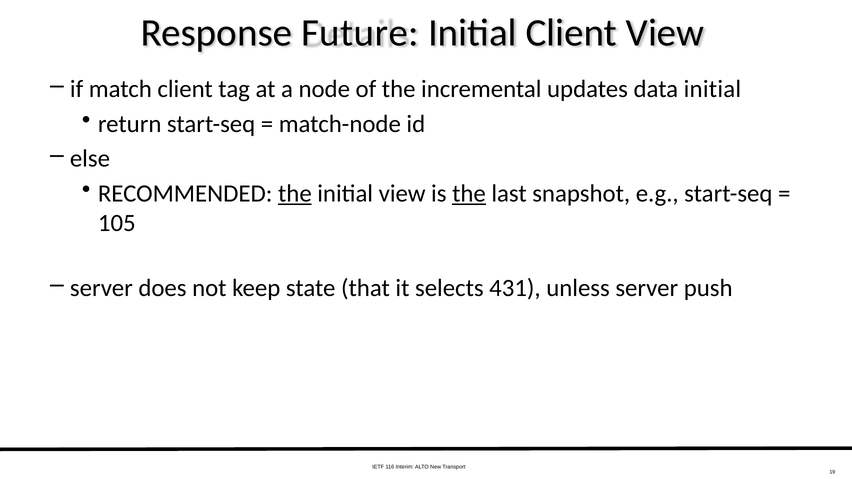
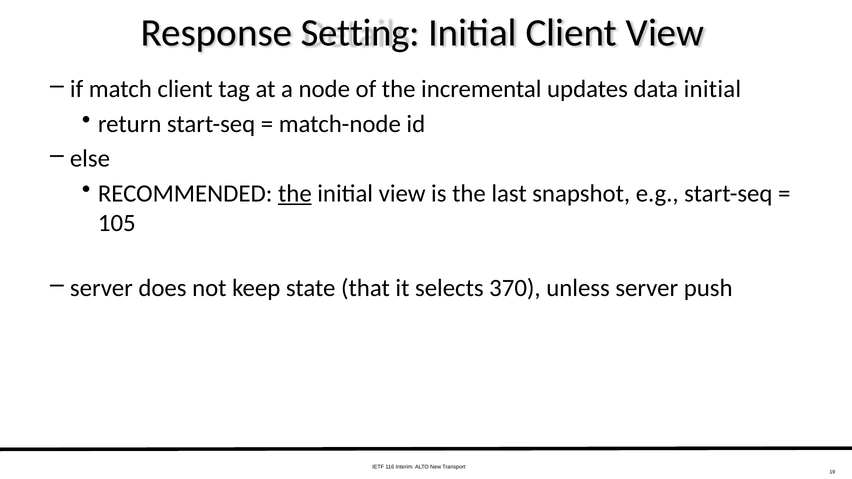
Future: Future -> Setting
the at (469, 194) underline: present -> none
431: 431 -> 370
